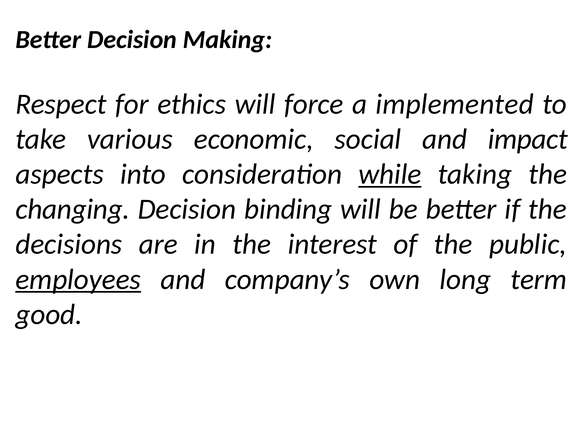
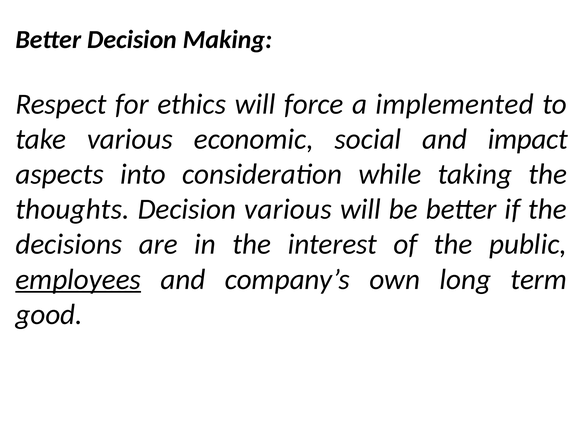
while underline: present -> none
changing: changing -> thoughts
Decision binding: binding -> various
